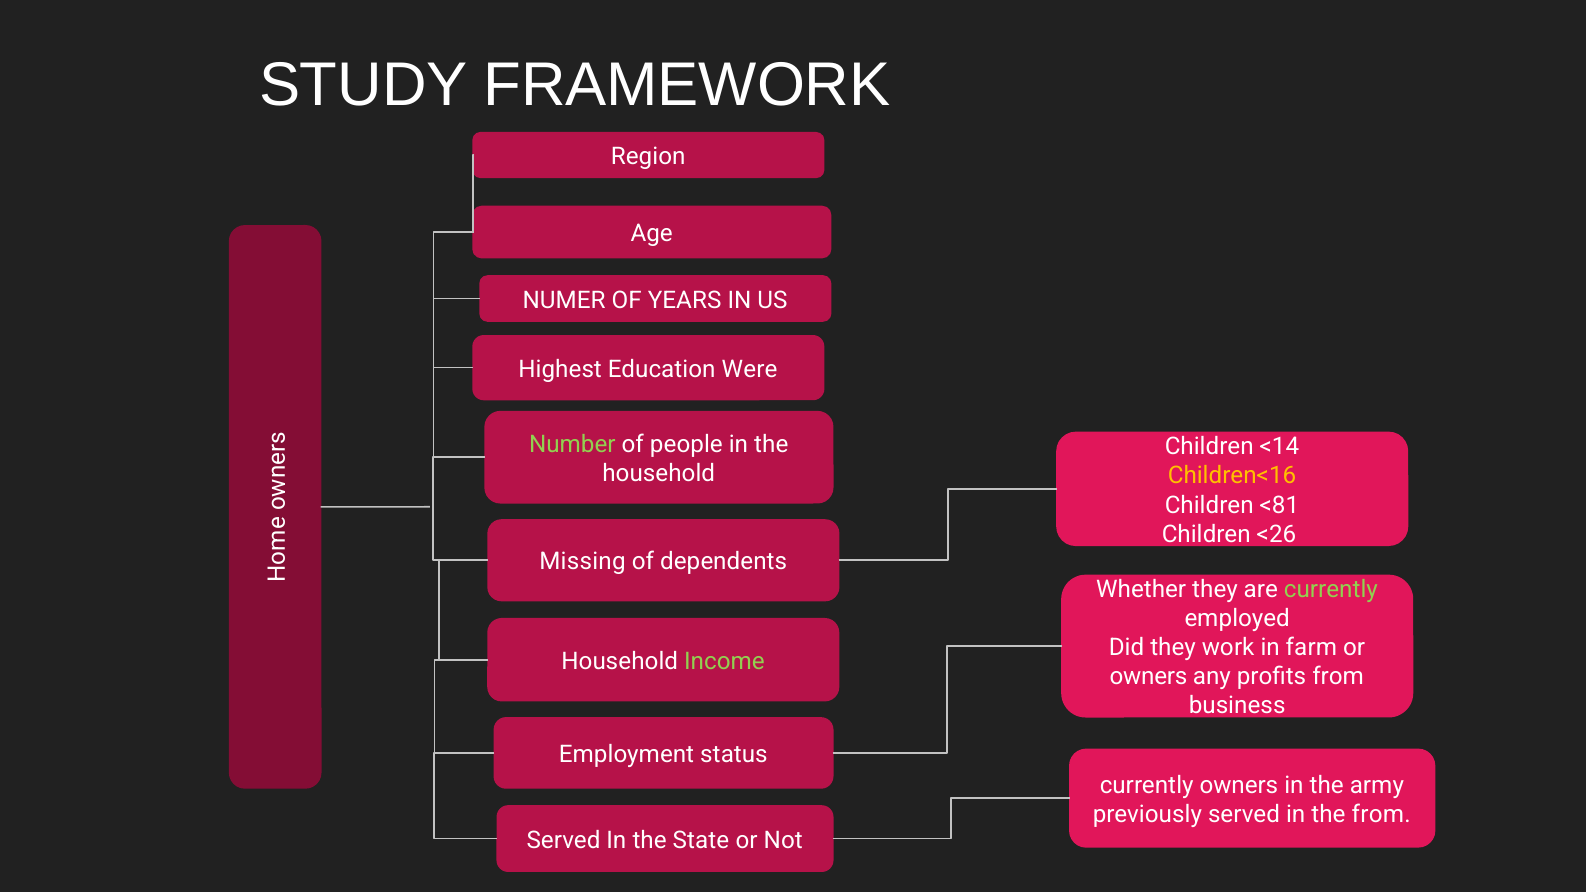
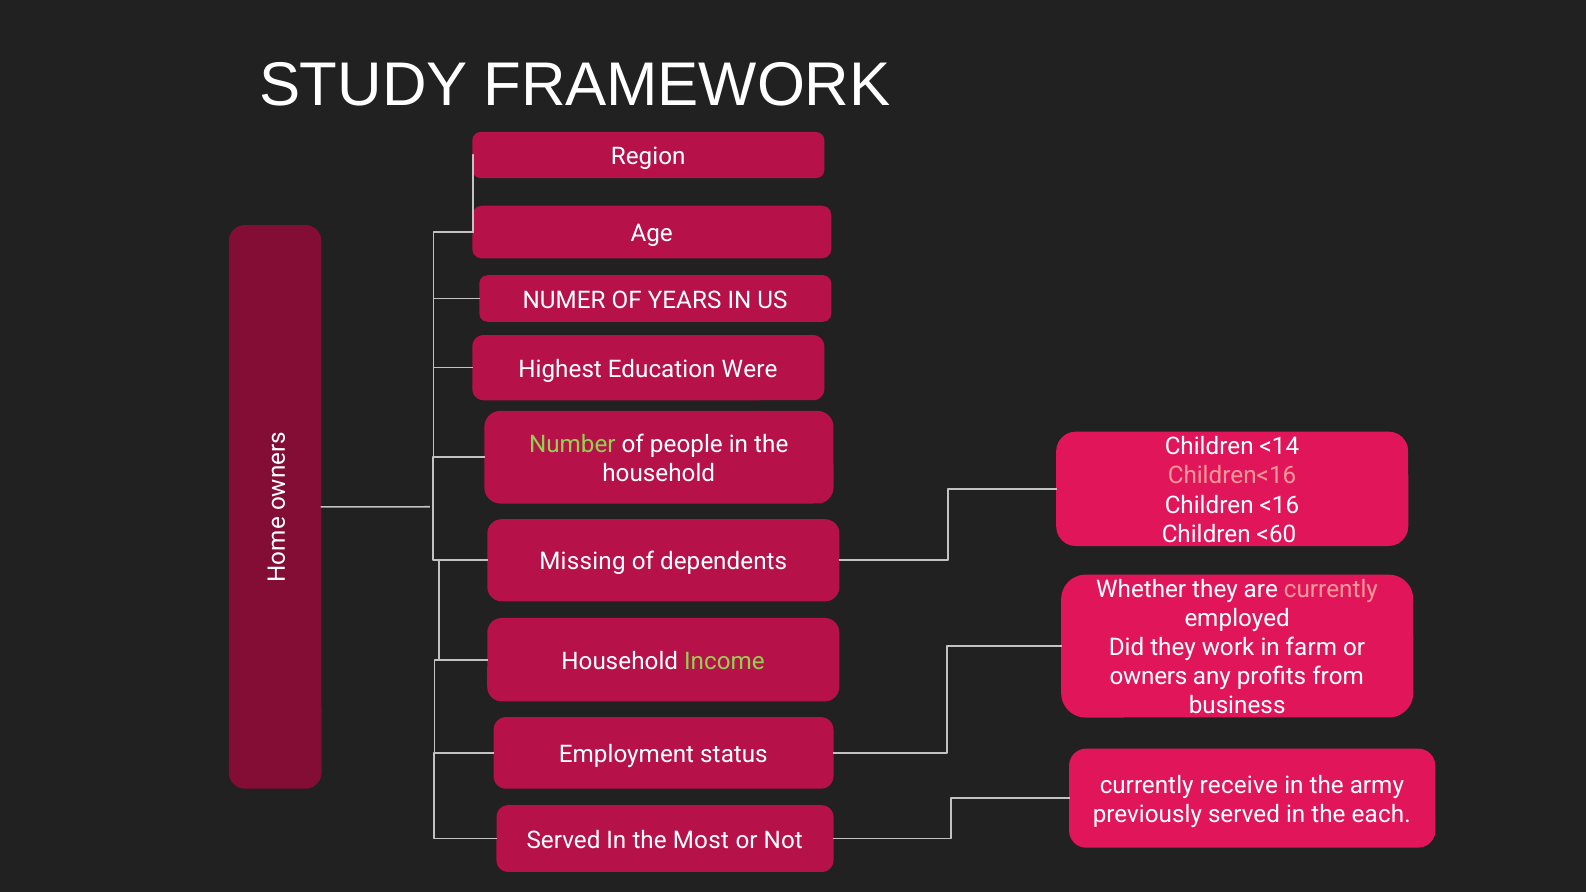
Children<16 colour: yellow -> pink
<81: <81 -> <16
<26: <26 -> <60
currently at (1331, 590) colour: light green -> pink
currently owners: owners -> receive
the from: from -> each
State: State -> Most
